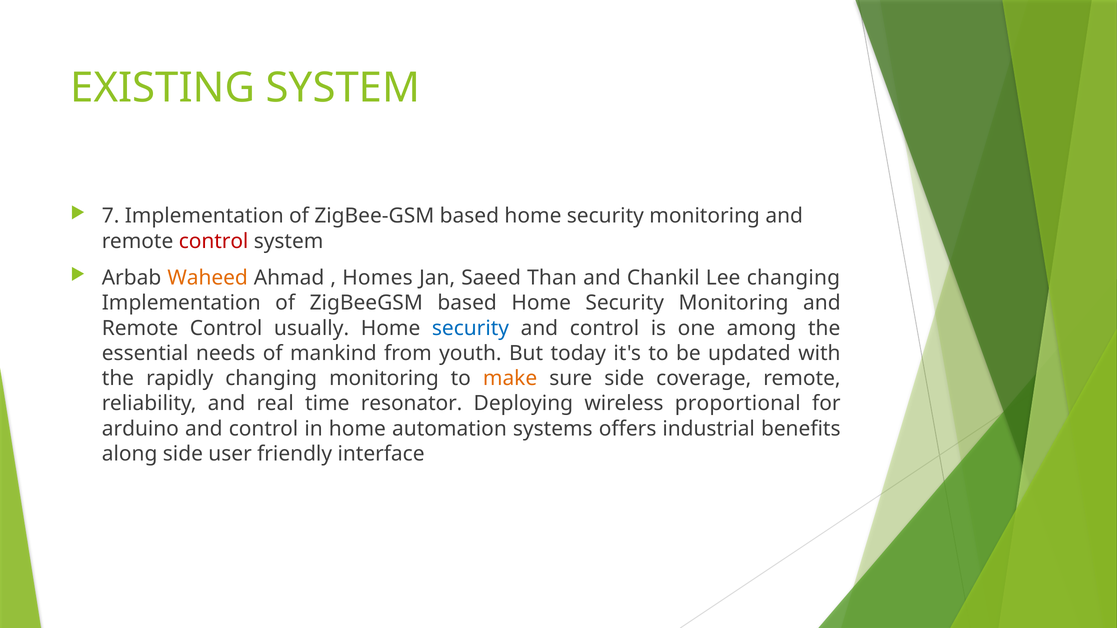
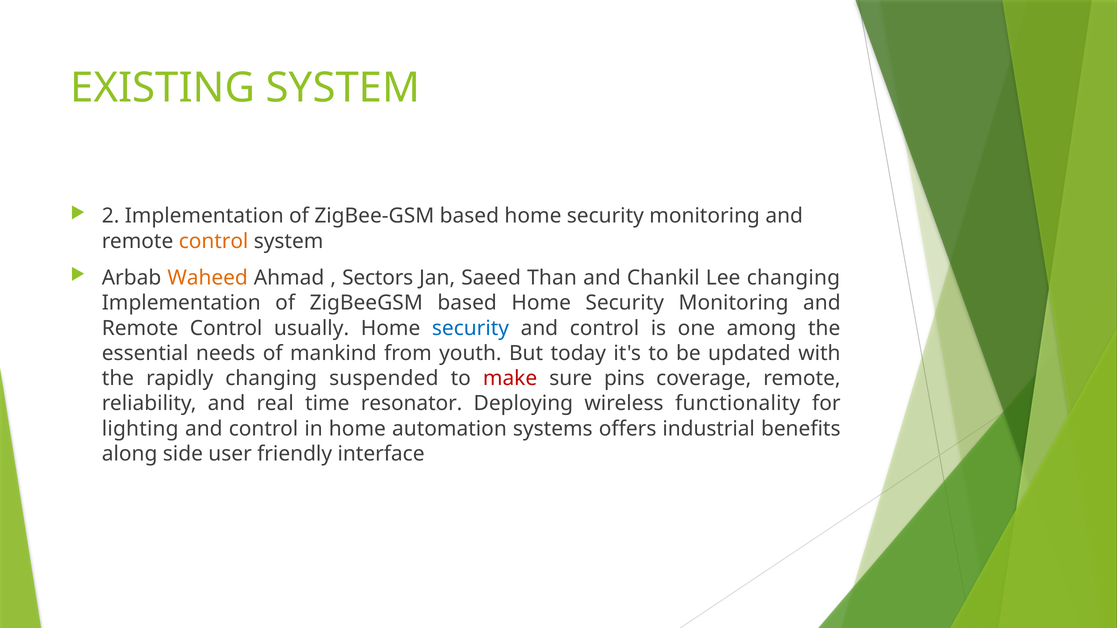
7: 7 -> 2
control at (214, 241) colour: red -> orange
Homes: Homes -> Sectors
changing monitoring: monitoring -> suspended
make colour: orange -> red
sure side: side -> pins
proportional: proportional -> functionality
arduino: arduino -> lighting
